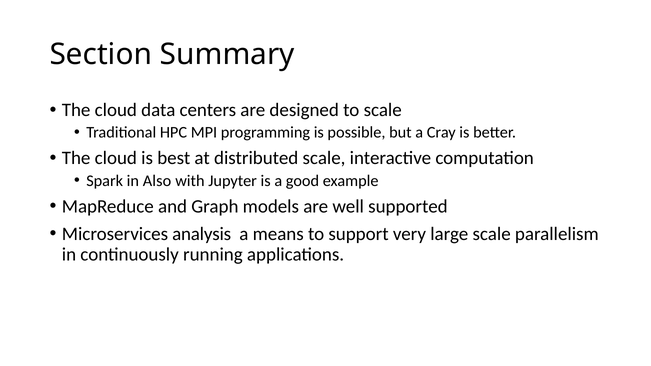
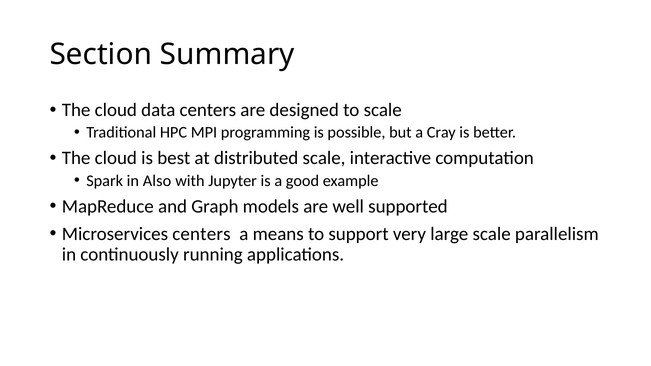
Microservices analysis: analysis -> centers
